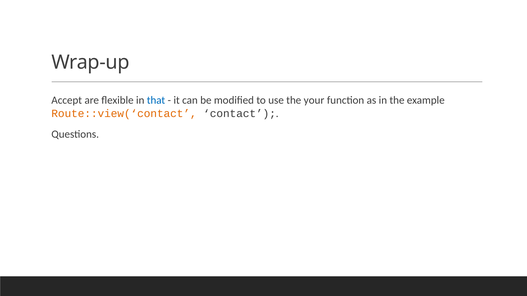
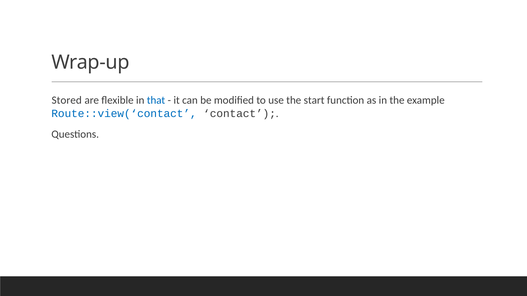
Accept: Accept -> Stored
your: your -> start
Route::view(‘contact colour: orange -> blue
